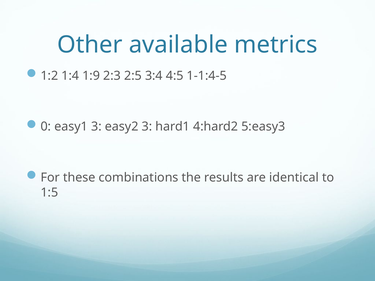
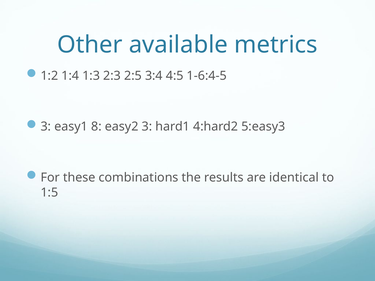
1:9: 1:9 -> 1:3
1-1:4-5: 1-1:4-5 -> 1-6:4-5
0 at (46, 127): 0 -> 3
easy1 3: 3 -> 8
